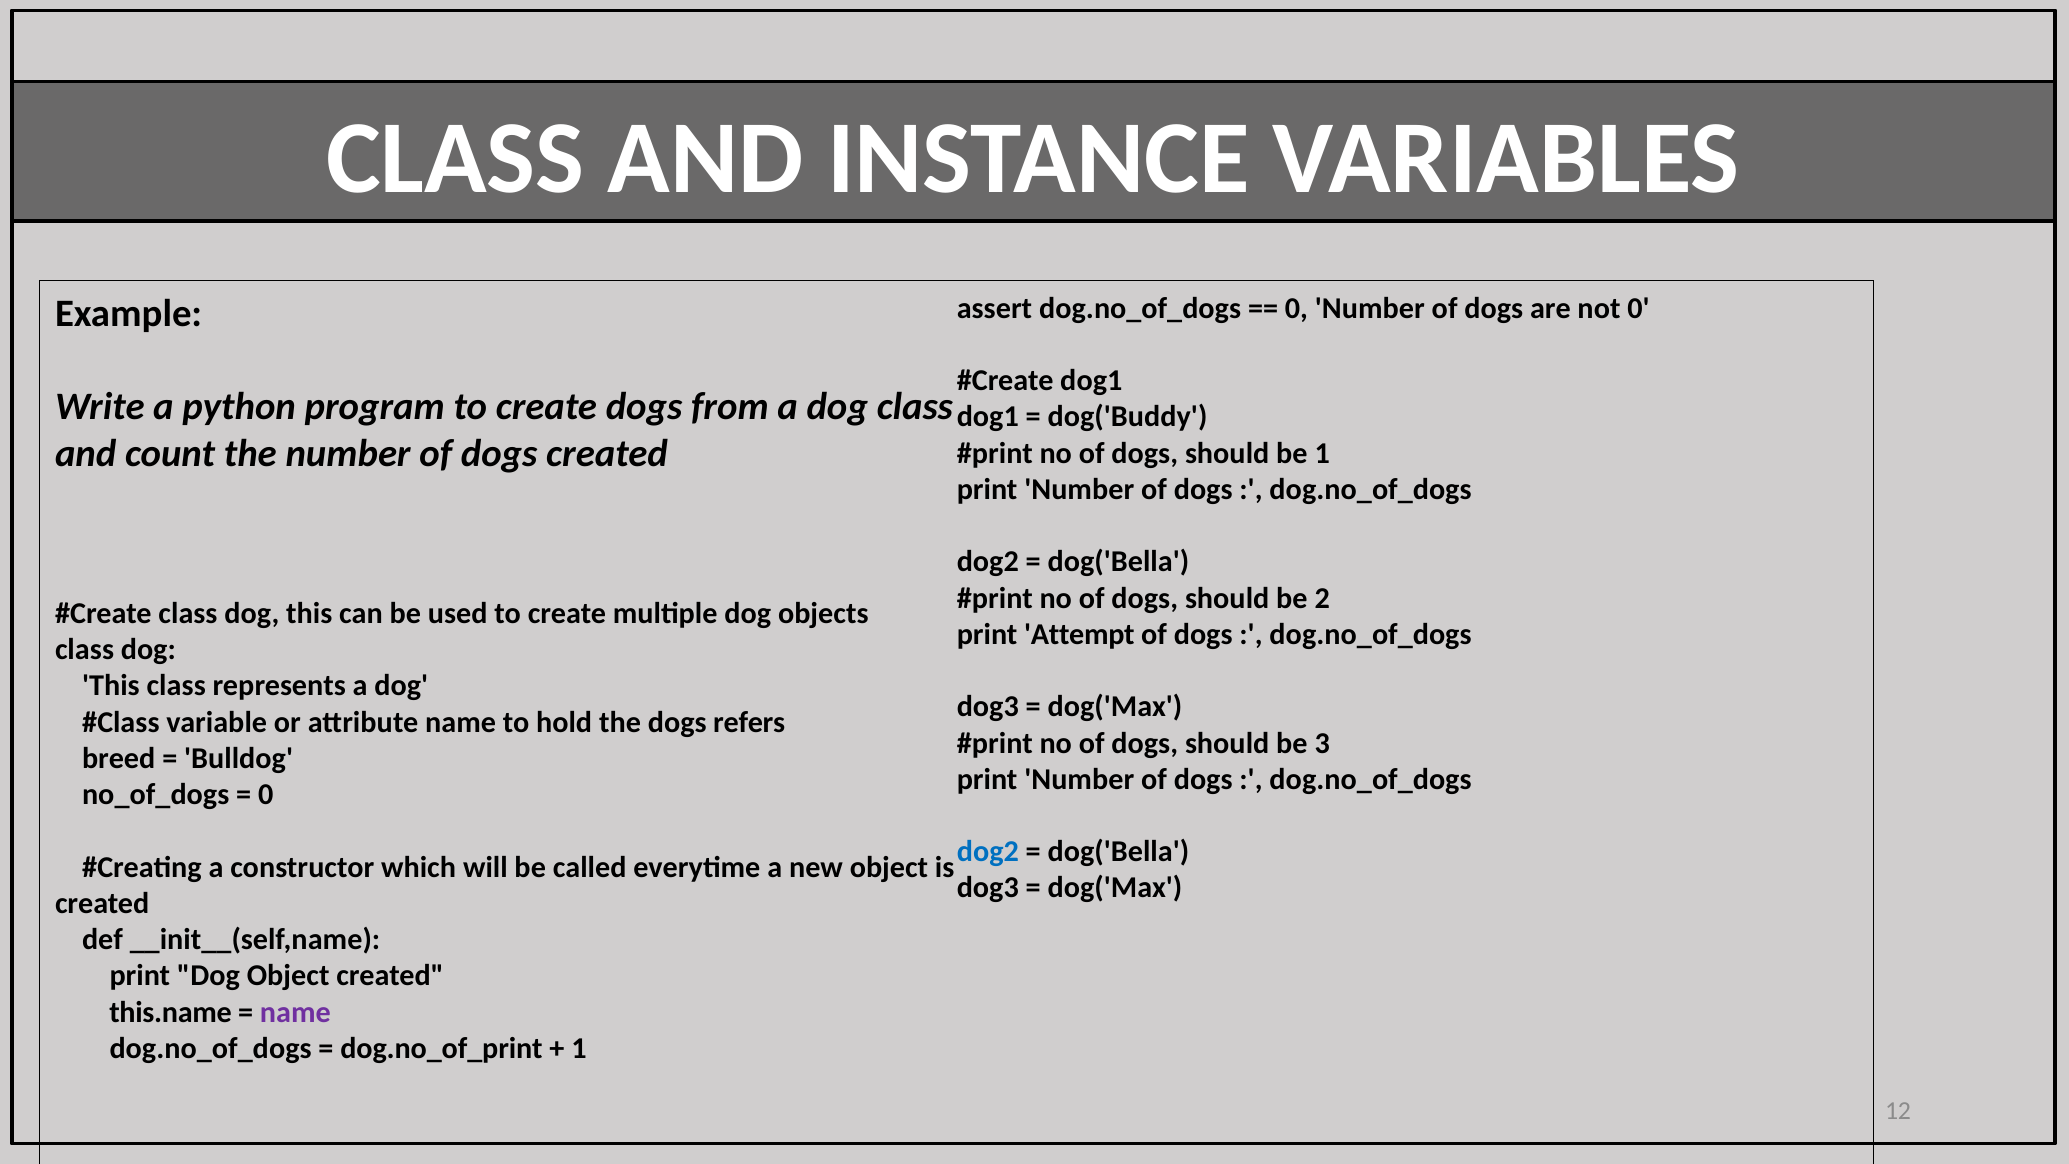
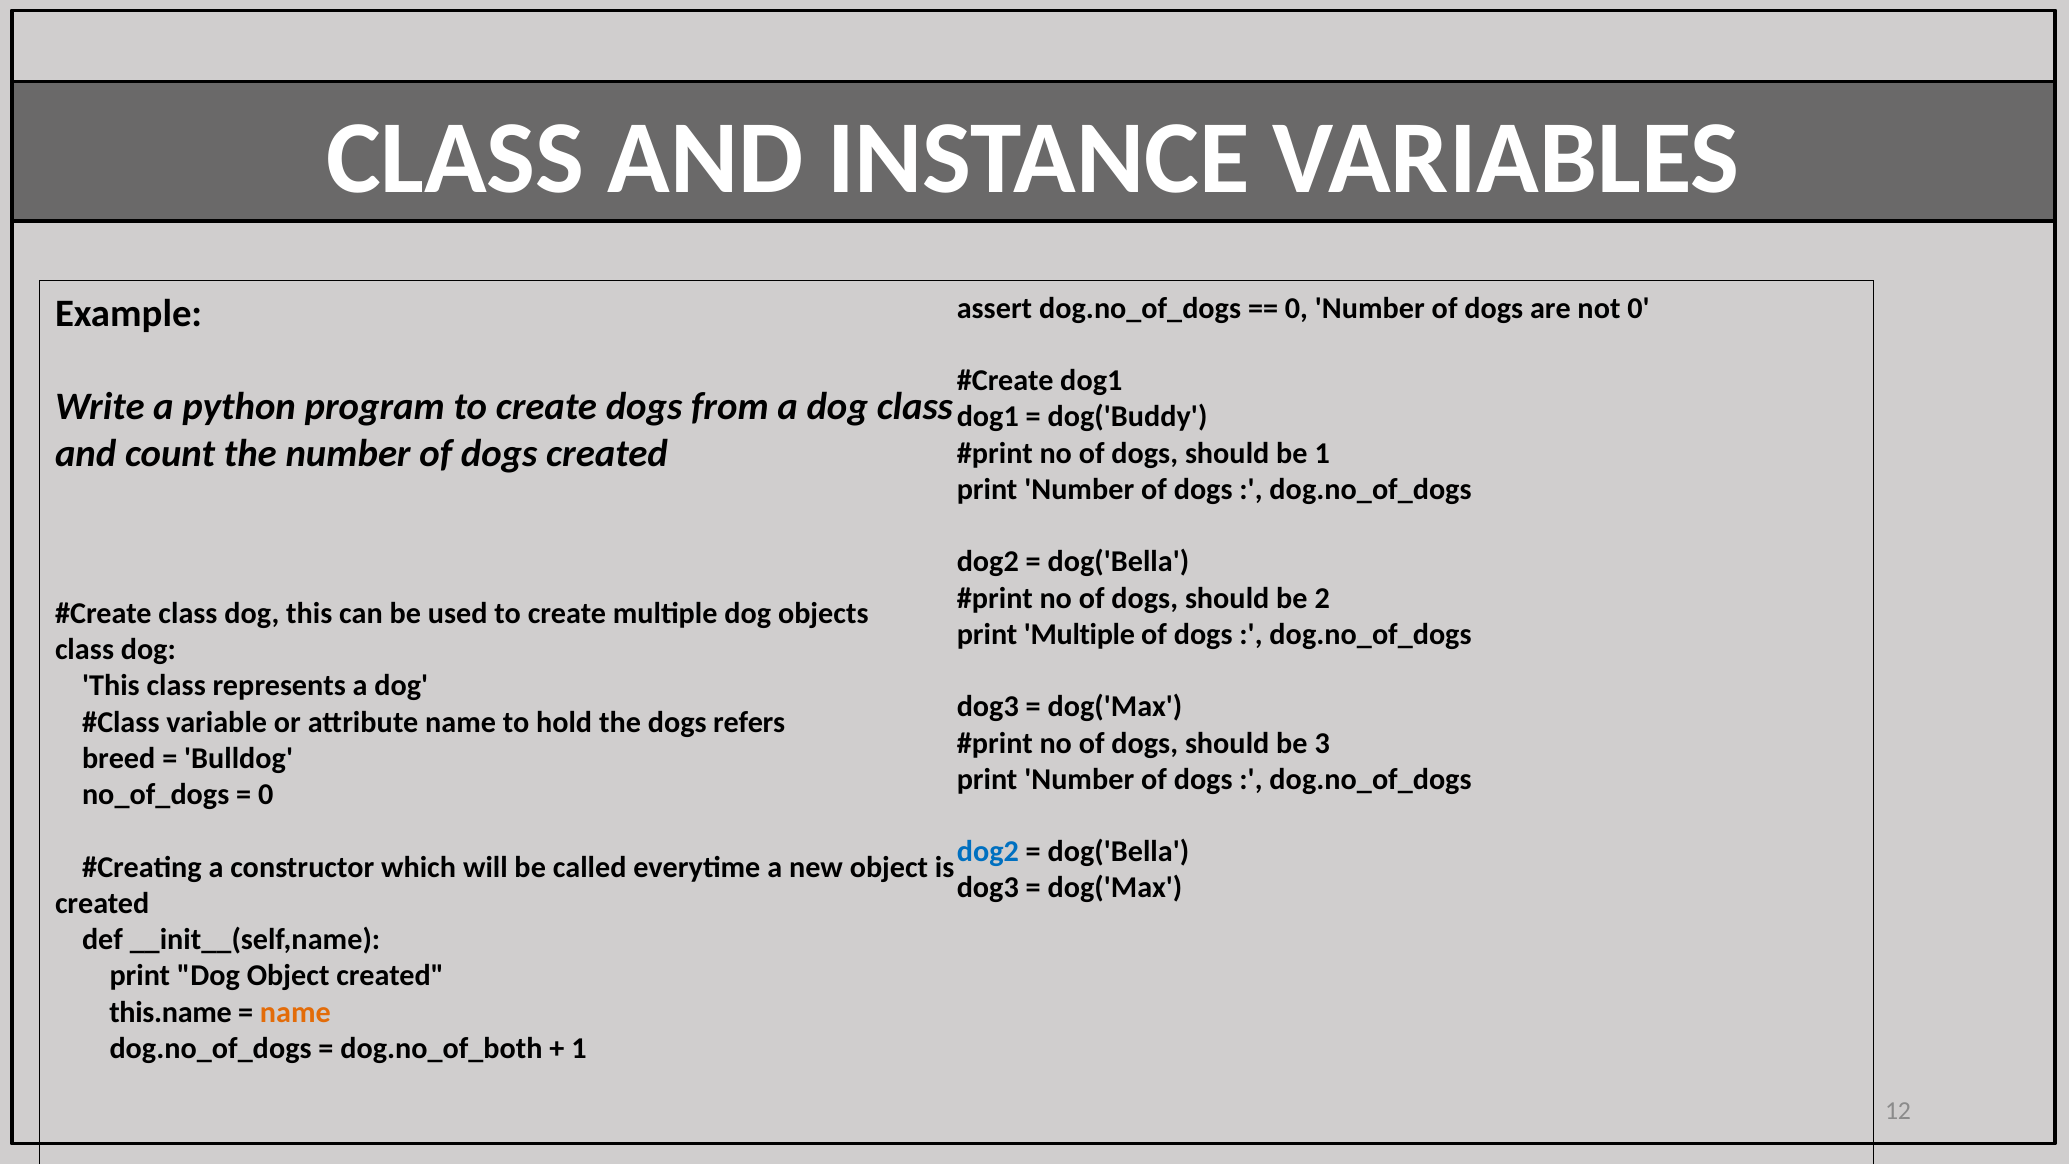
print Attempt: Attempt -> Multiple
name at (295, 1012) colour: purple -> orange
dog.no_of_print: dog.no_of_print -> dog.no_of_both
